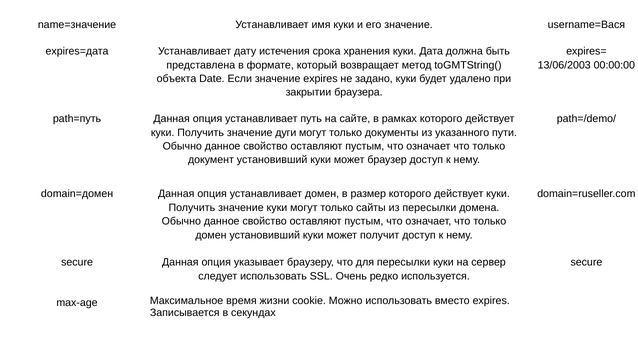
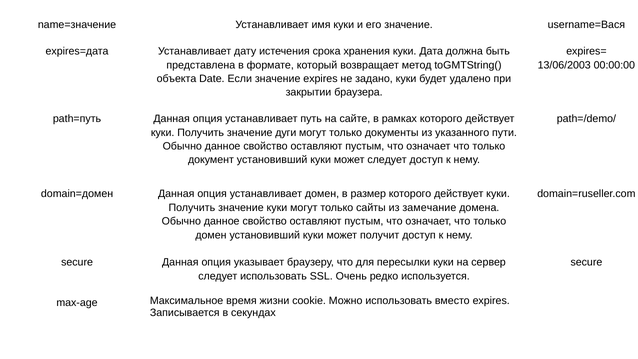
может браузер: браузер -> следует
из пересылки: пересылки -> замечание
